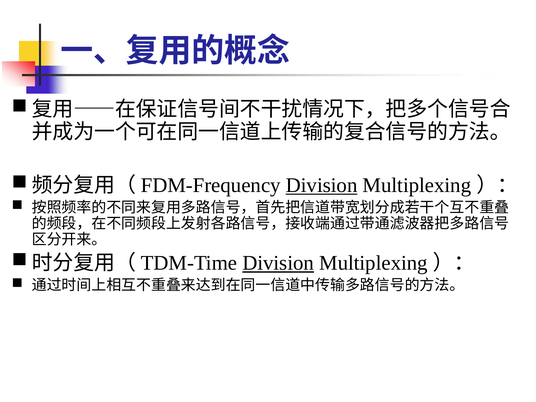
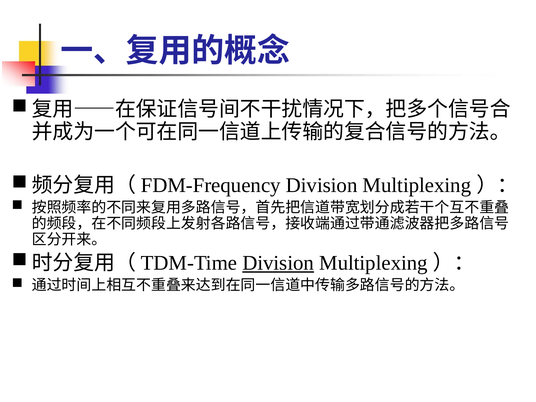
Division at (322, 185) underline: present -> none
